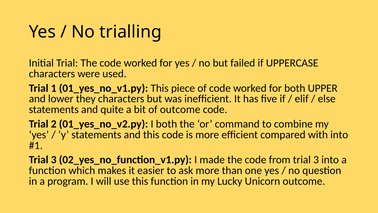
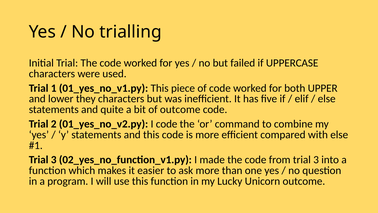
I both: both -> code
with into: into -> else
